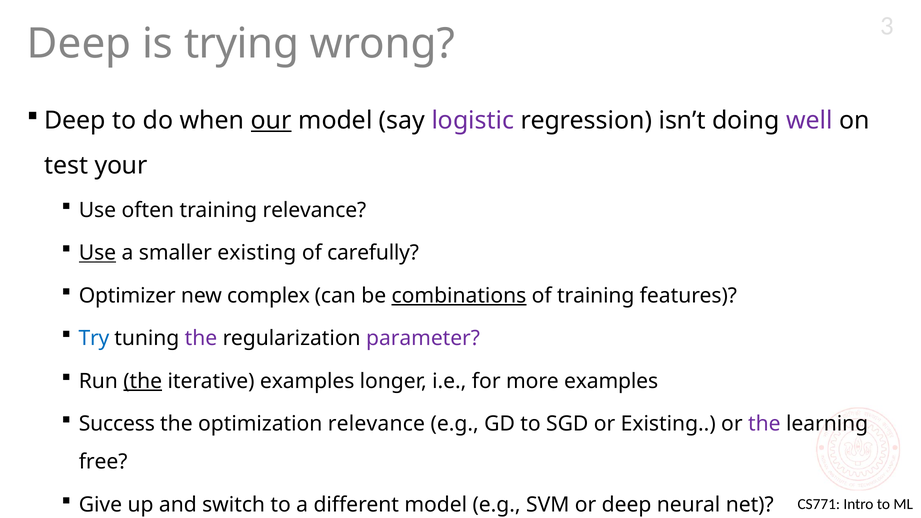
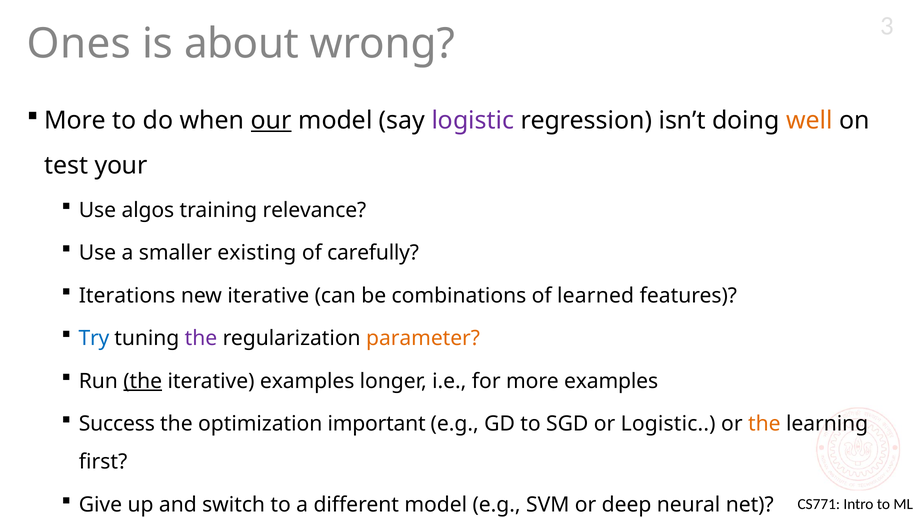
Deep at (79, 44): Deep -> Ones
trying: trying -> about
Deep at (75, 121): Deep -> More
well colour: purple -> orange
often: often -> algos
Use at (97, 253) underline: present -> none
Optimizer: Optimizer -> Iterations
new complex: complex -> iterative
combinations underline: present -> none
of training: training -> learned
parameter colour: purple -> orange
optimization relevance: relevance -> important
or Existing: Existing -> Logistic
the at (764, 424) colour: purple -> orange
free: free -> first
